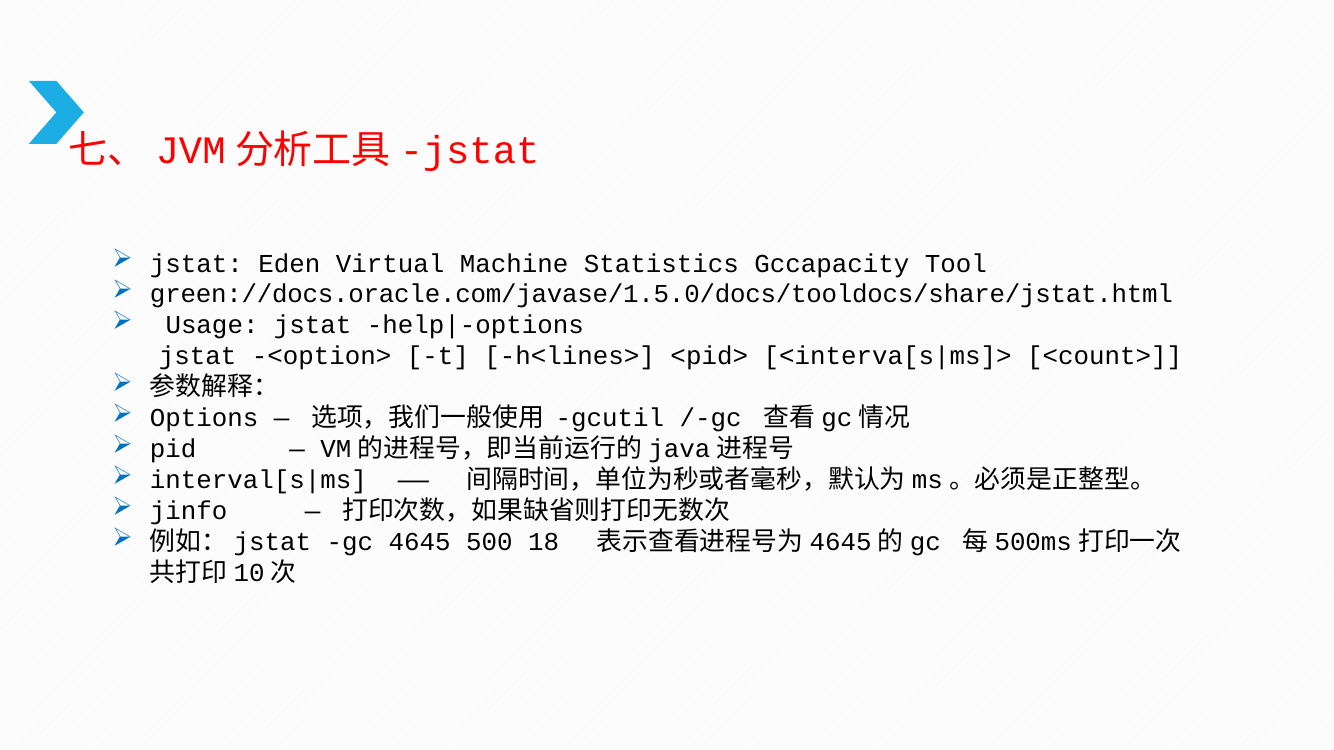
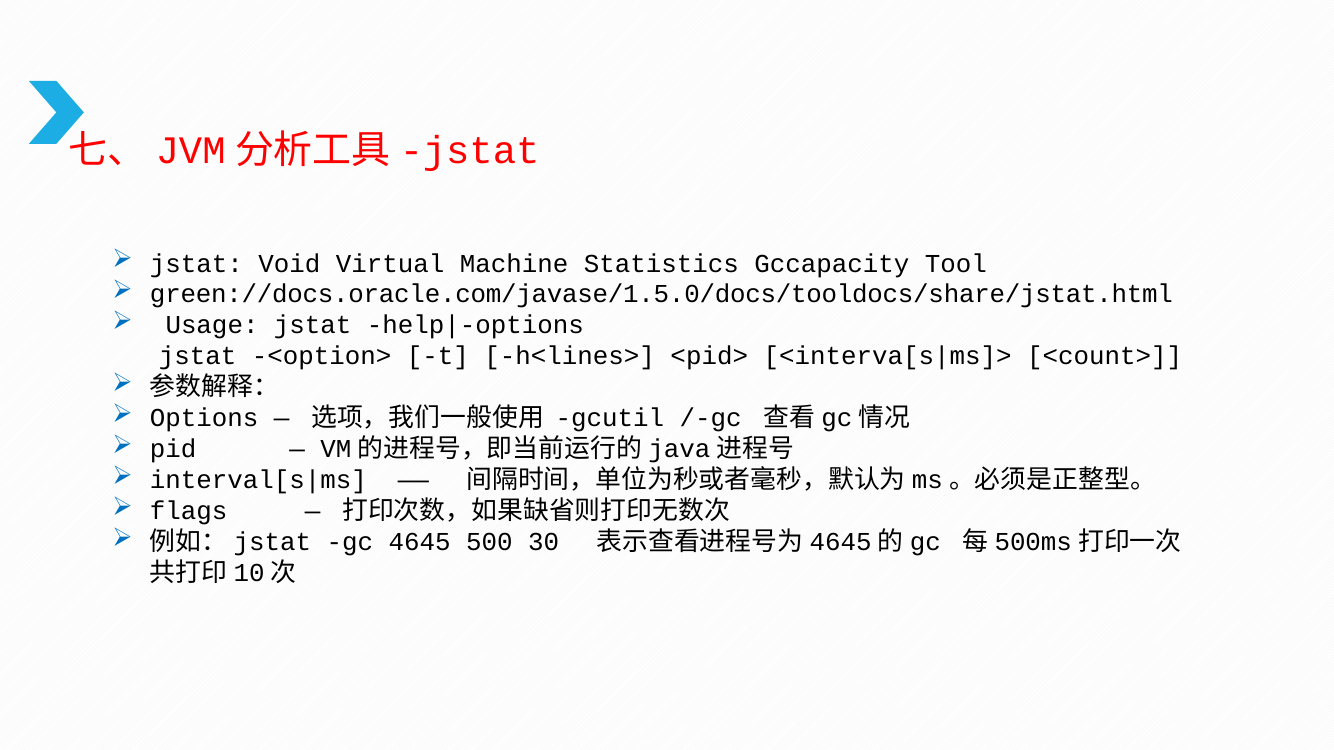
Eden: Eden -> Void
jinfo: jinfo -> flags
18: 18 -> 30
